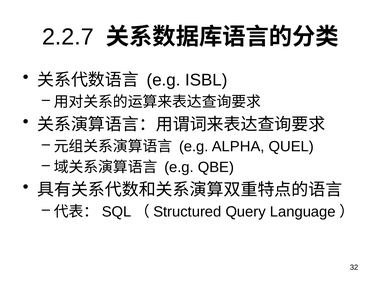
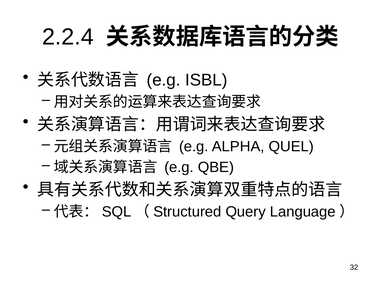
2.2.7: 2.2.7 -> 2.2.4
